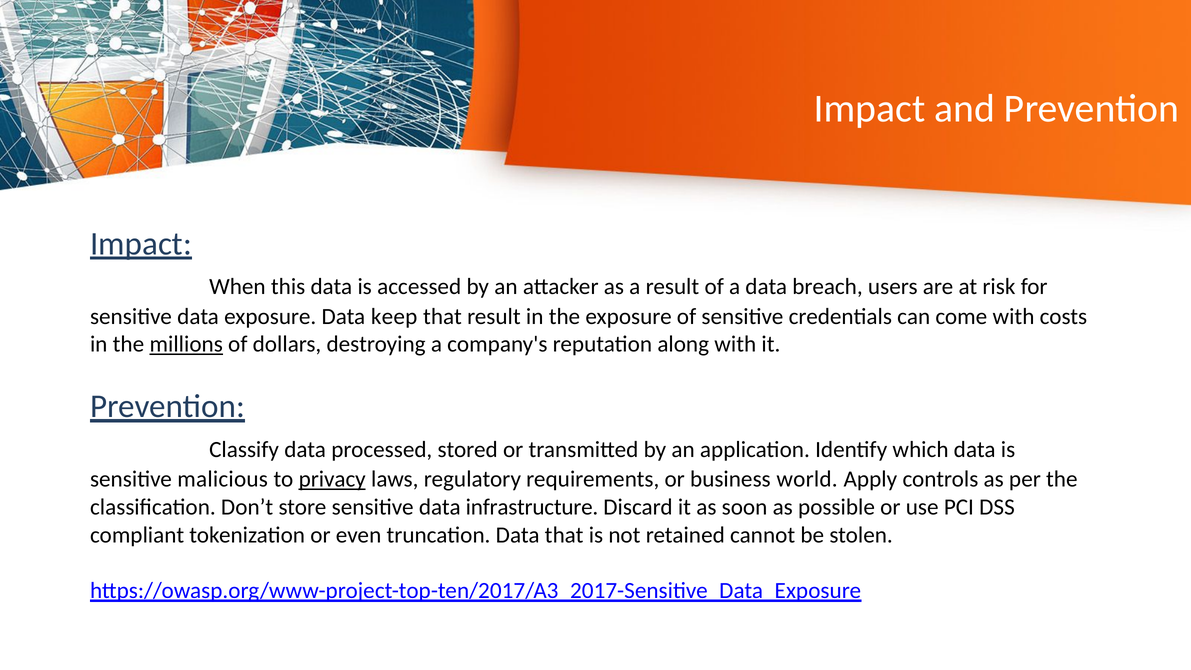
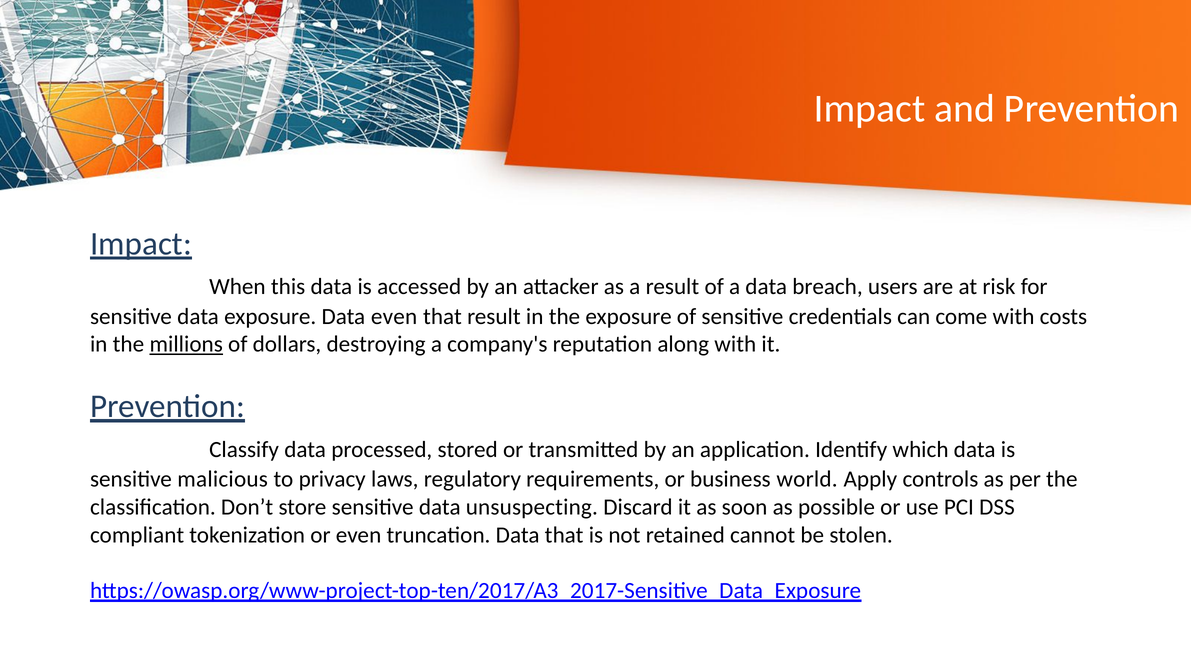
Data keep: keep -> even
privacy underline: present -> none
infrastructure: infrastructure -> unsuspecting
